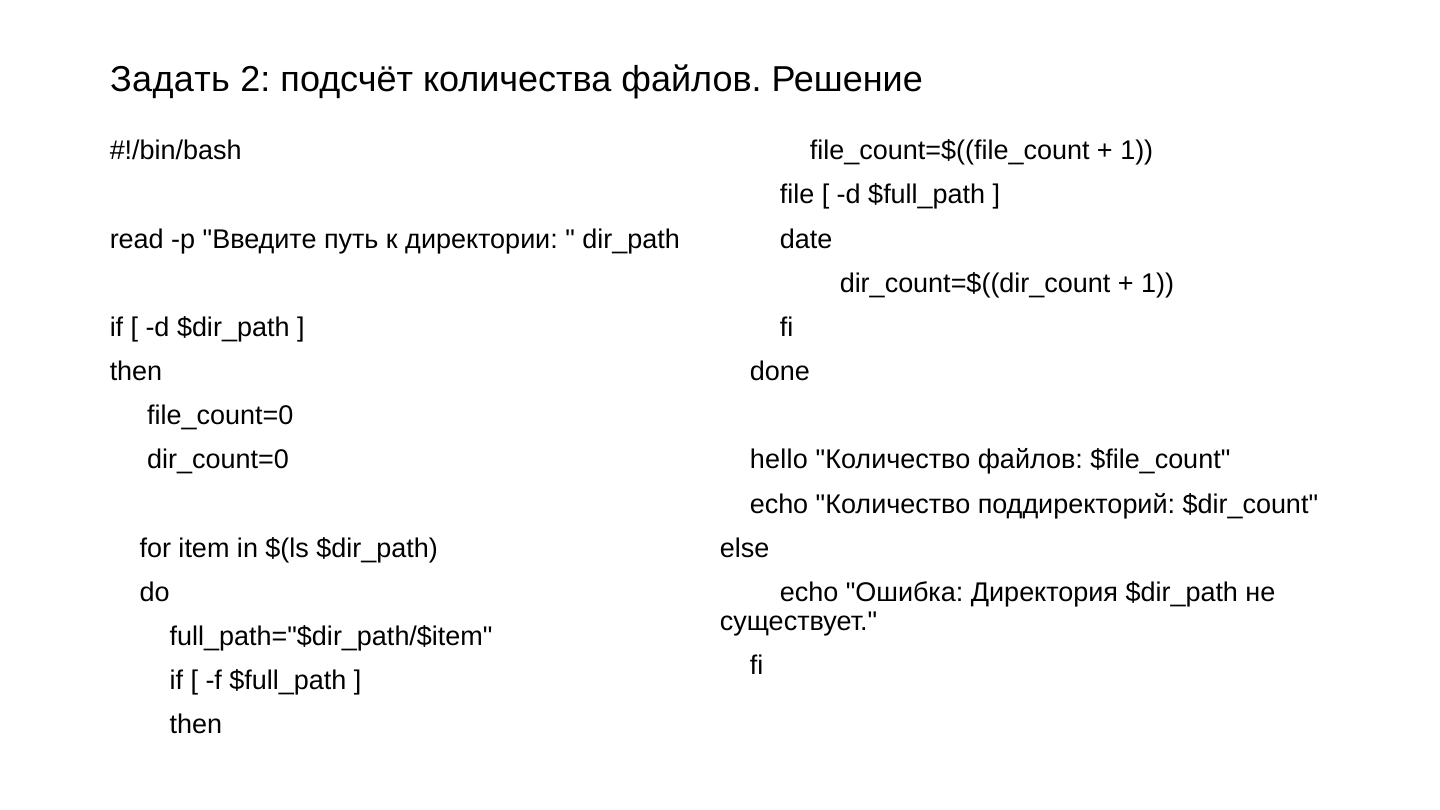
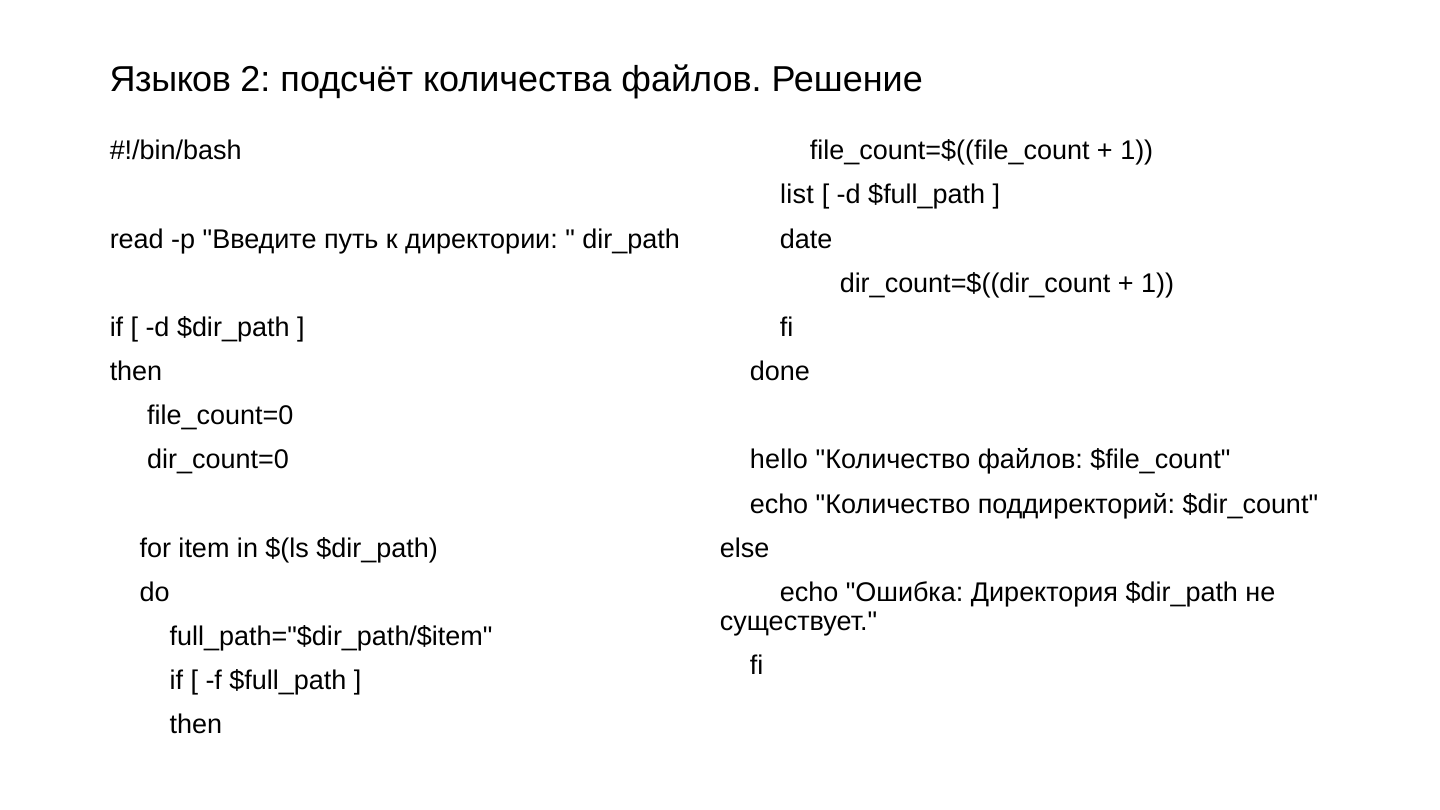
Задать: Задать -> Языков
file: file -> list
